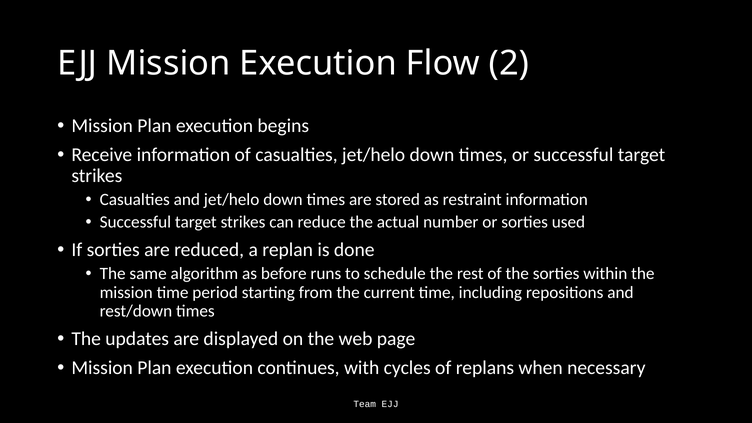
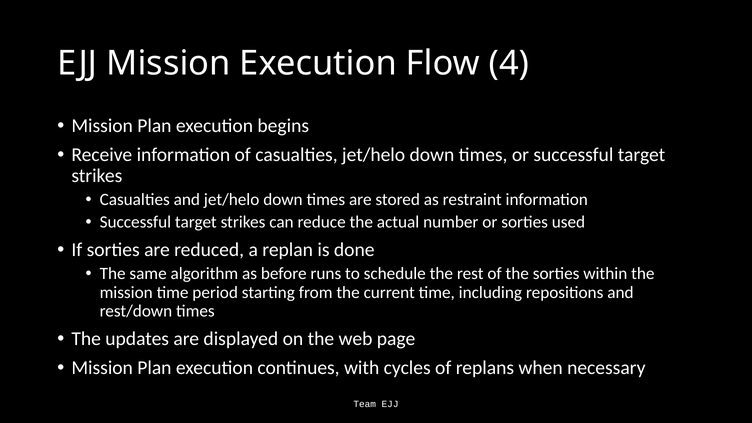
2: 2 -> 4
